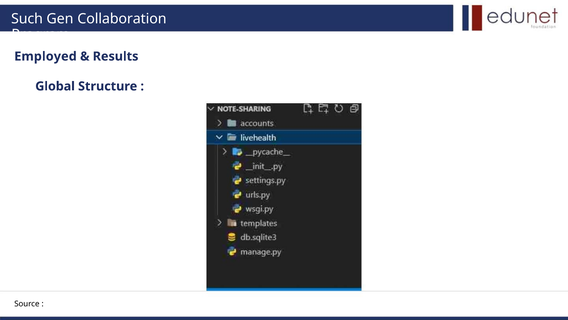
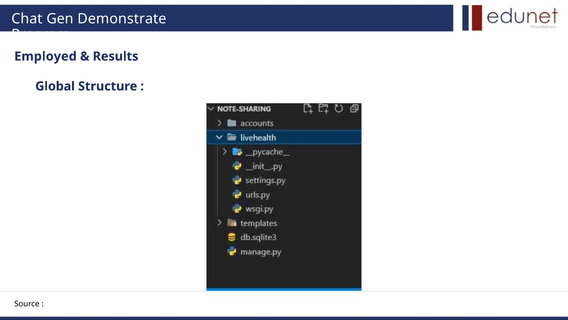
Such: Such -> Chat
Collaboration: Collaboration -> Demonstrate
